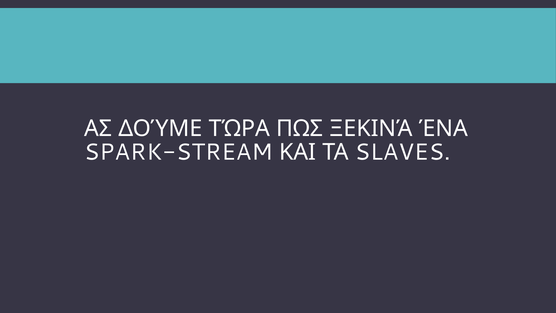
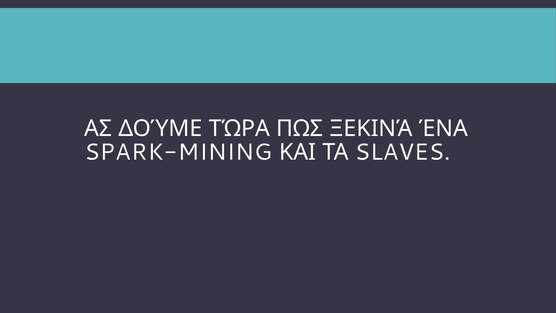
SPARK-STREAM: SPARK-STREAM -> SPARK-MINING
